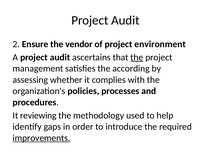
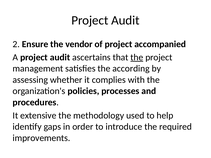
environment: environment -> accompanied
reviewing: reviewing -> extensive
improvements underline: present -> none
